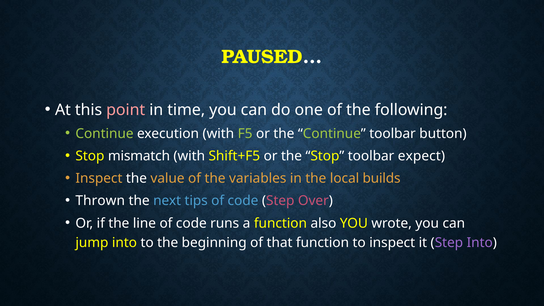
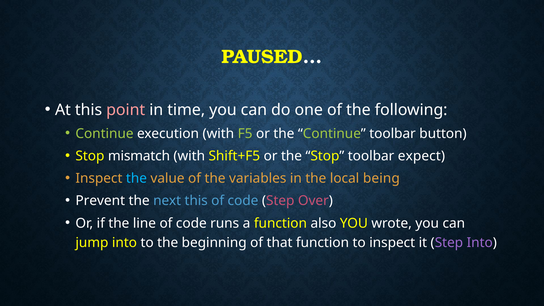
the at (136, 178) colour: white -> light blue
builds: builds -> being
Thrown: Thrown -> Prevent
next tips: tips -> this
